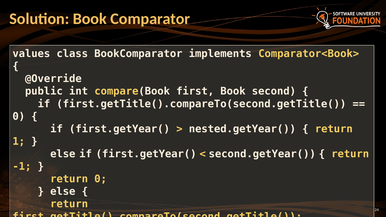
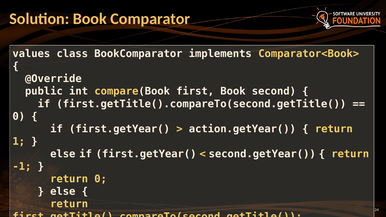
nested.getYear(: nested.getYear( -> action.getYear(
